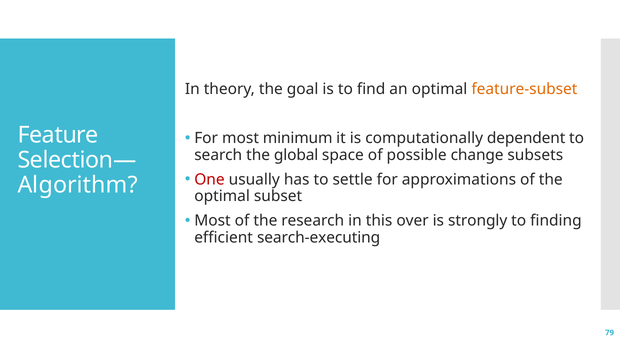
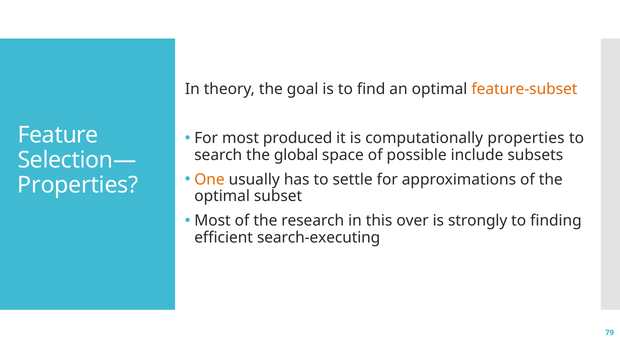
minimum: minimum -> produced
computationally dependent: dependent -> properties
change: change -> include
One colour: red -> orange
Algorithm at (78, 185): Algorithm -> Properties
